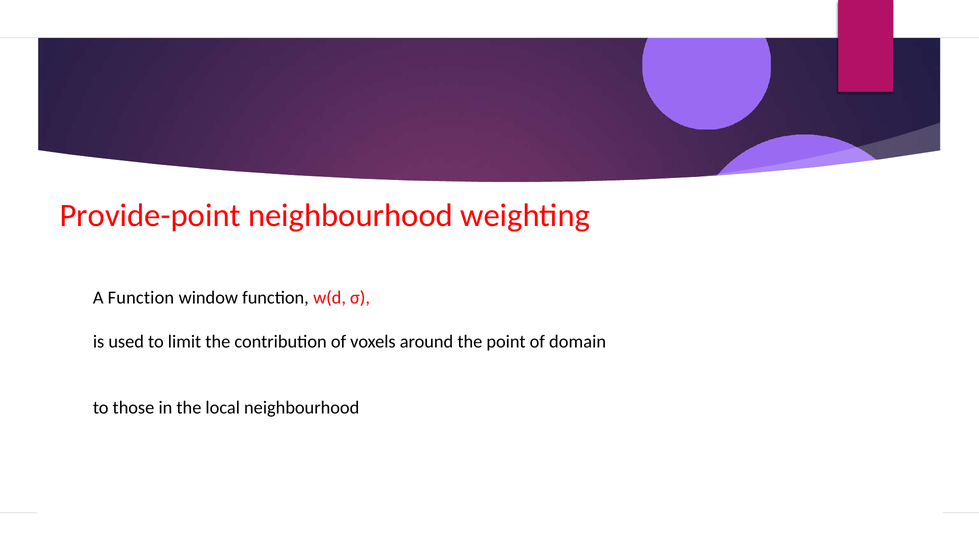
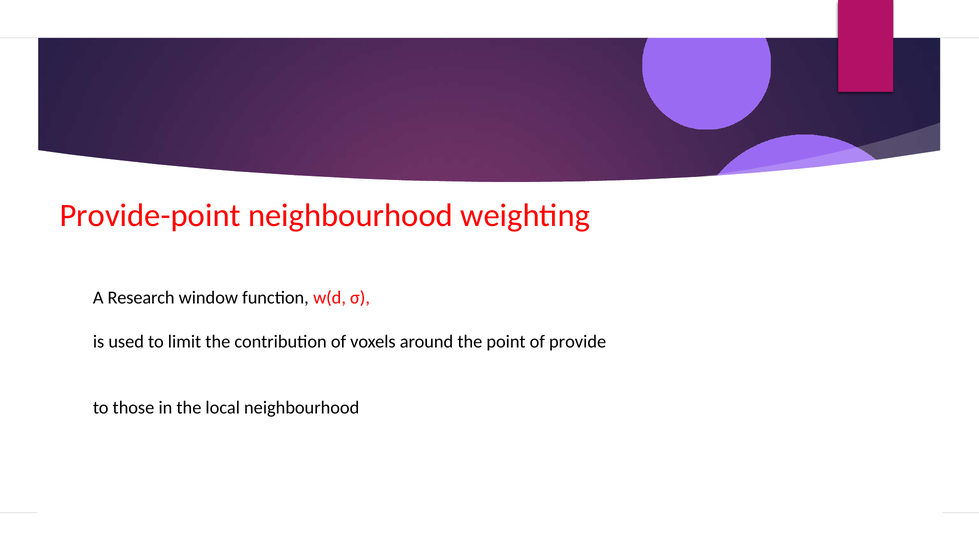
A Function: Function -> Research
domain: domain -> provide
